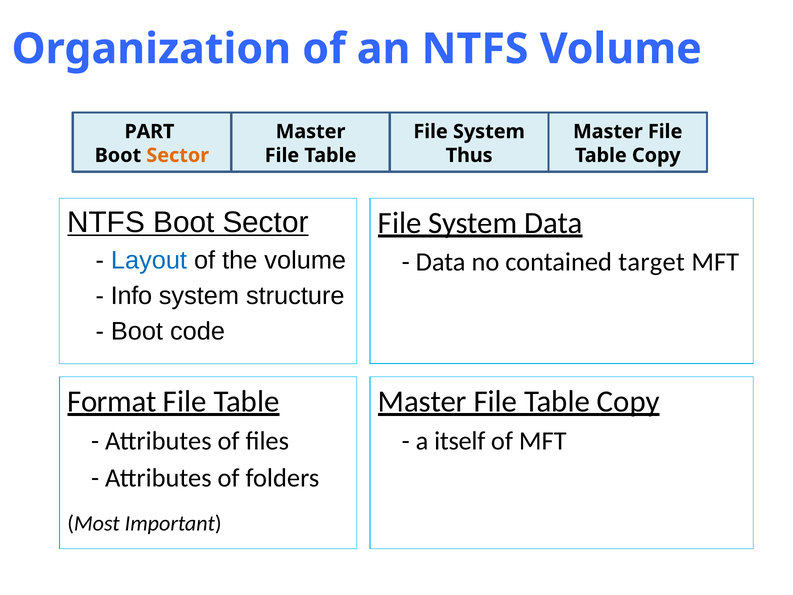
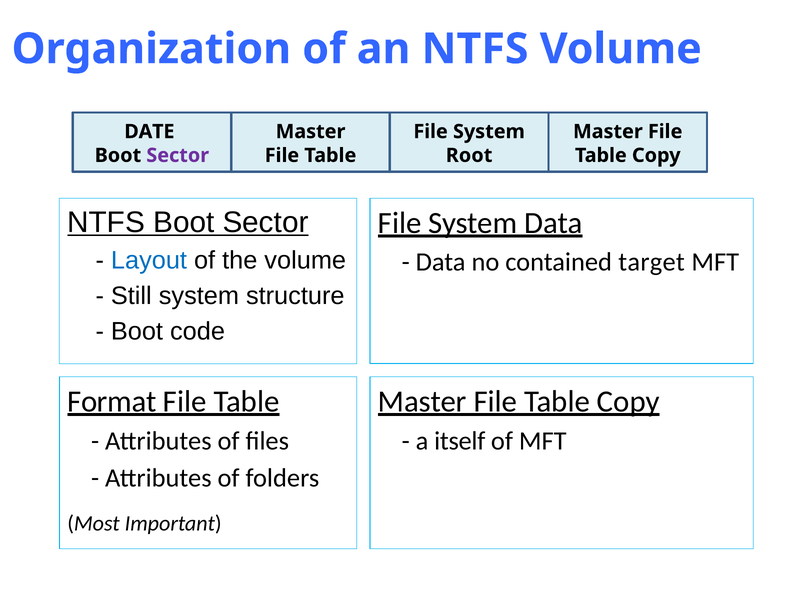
PART: PART -> DATE
Sector at (178, 155) colour: orange -> purple
Thus: Thus -> Root
Info: Info -> Still
